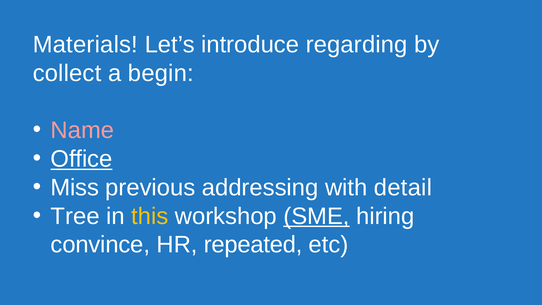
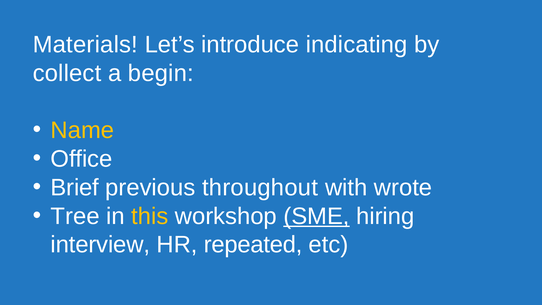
regarding: regarding -> indicating
Name colour: pink -> yellow
Office underline: present -> none
Miss: Miss -> Brief
addressing: addressing -> throughout
detail: detail -> wrote
convince: convince -> interview
